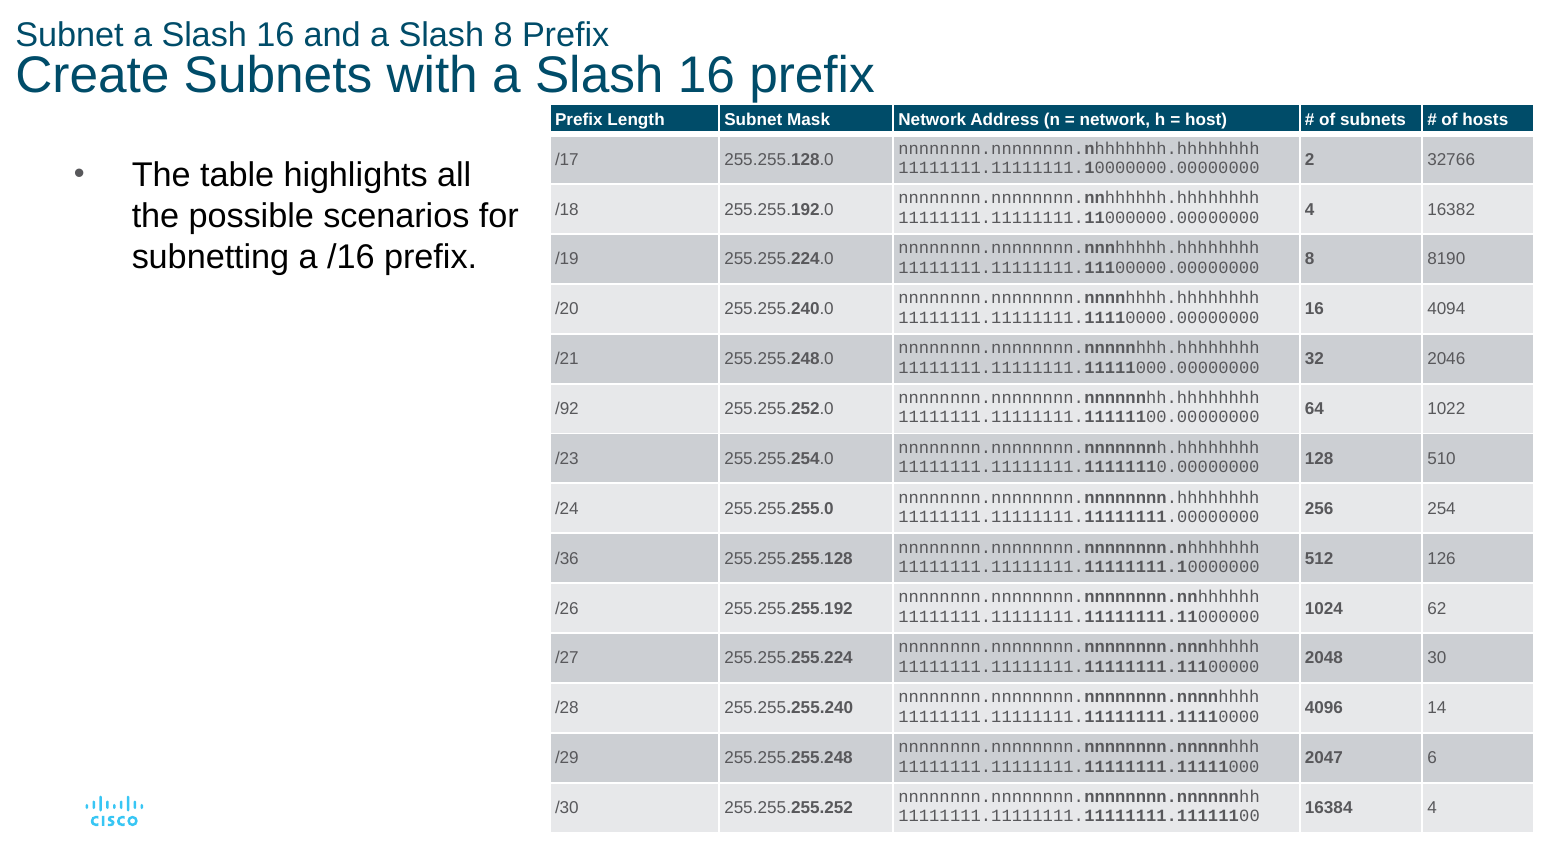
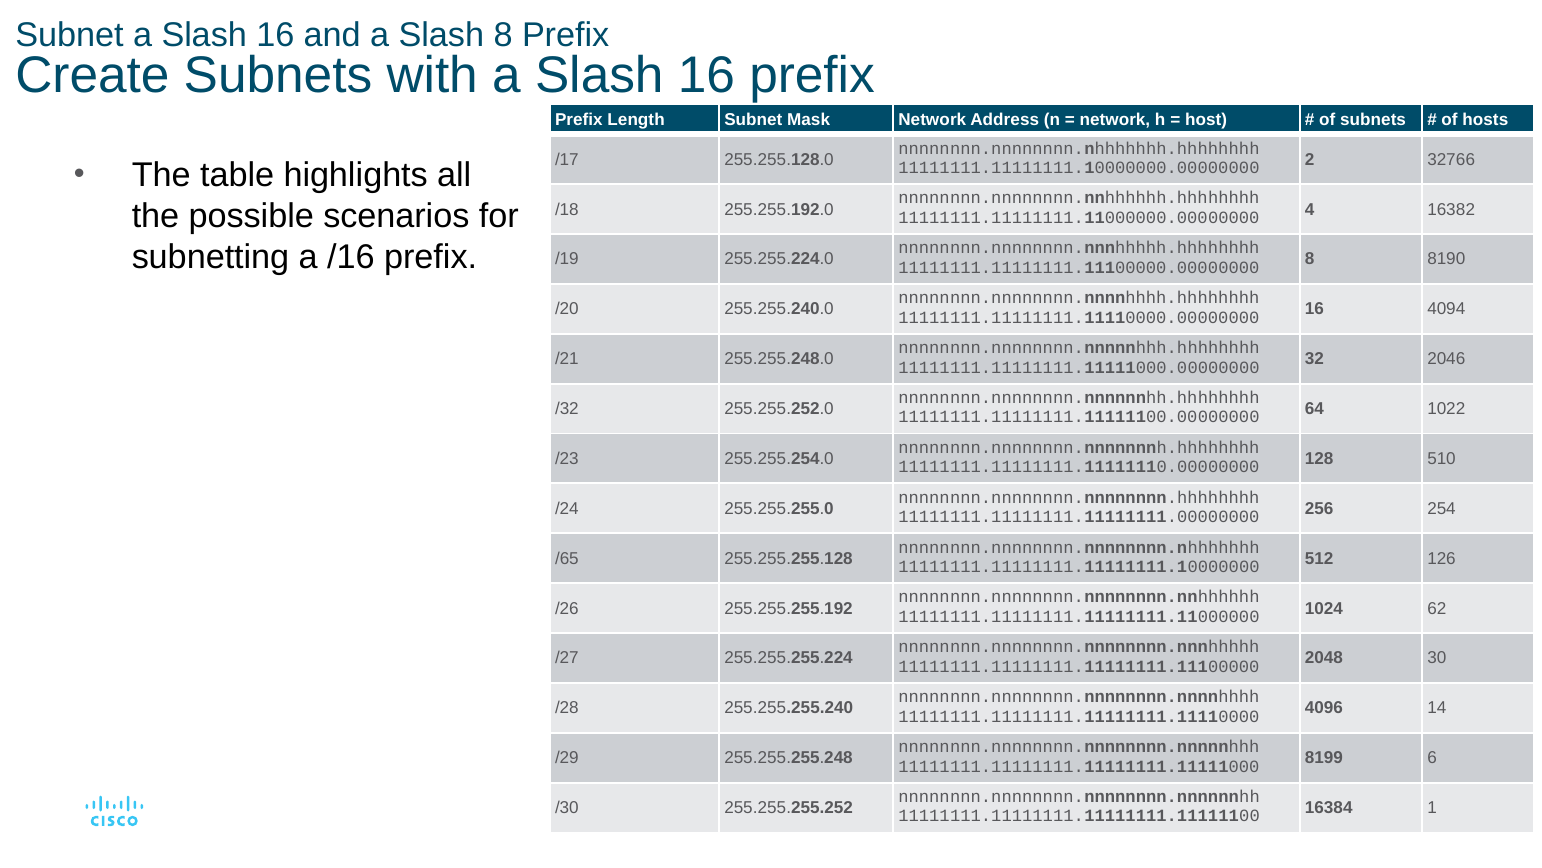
/92: /92 -> /32
/36: /36 -> /65
2047: 2047 -> 8199
4 at (1432, 807): 4 -> 1
